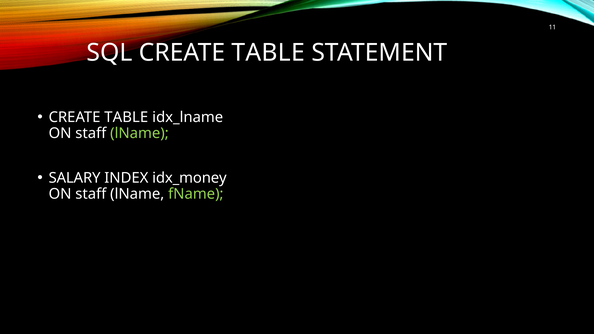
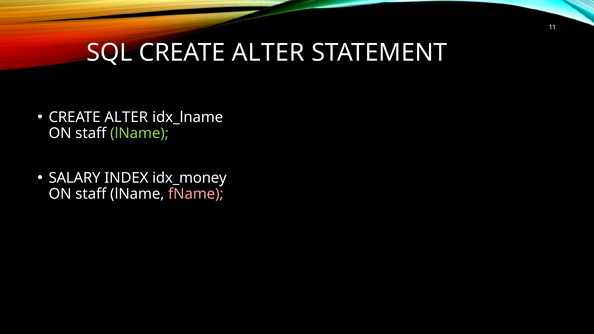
SQL CREATE TABLE: TABLE -> ALTER
TABLE at (126, 117): TABLE -> ALTER
fName colour: light green -> pink
